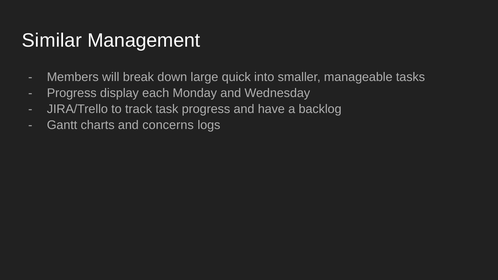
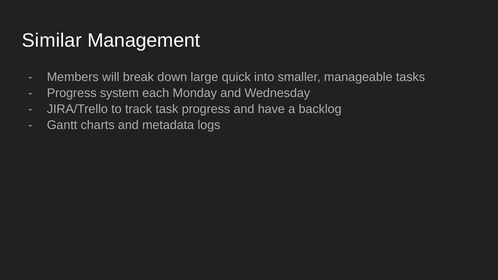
display: display -> system
concerns: concerns -> metadata
